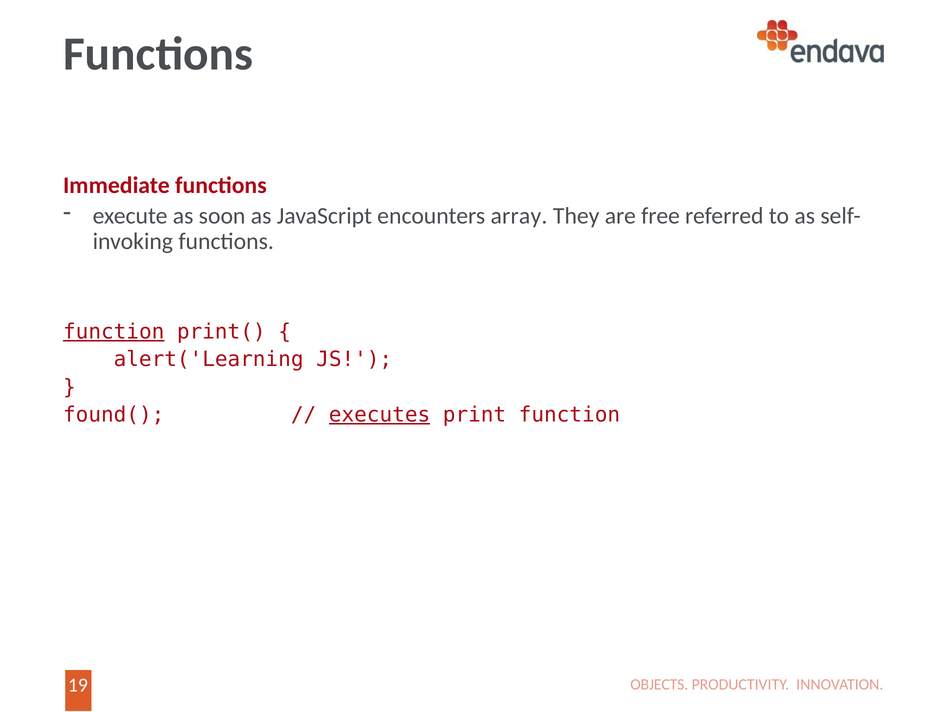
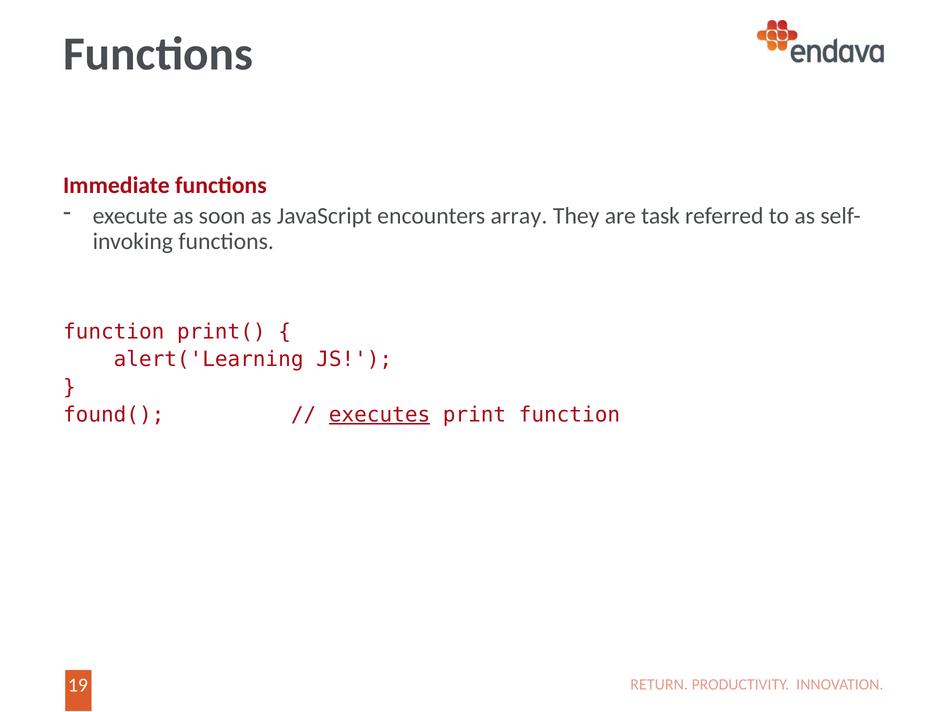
free: free -> task
function at (114, 332) underline: present -> none
OBJECTS: OBJECTS -> RETURN
